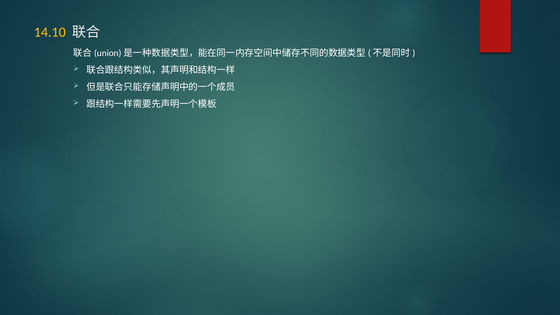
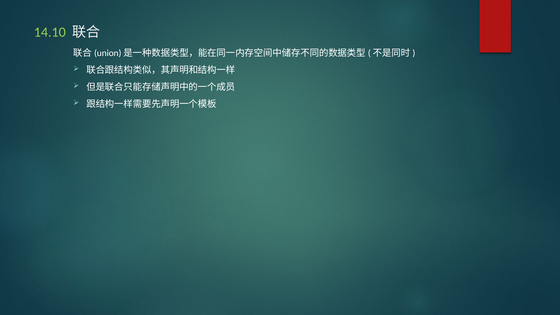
14.10 colour: yellow -> light green
